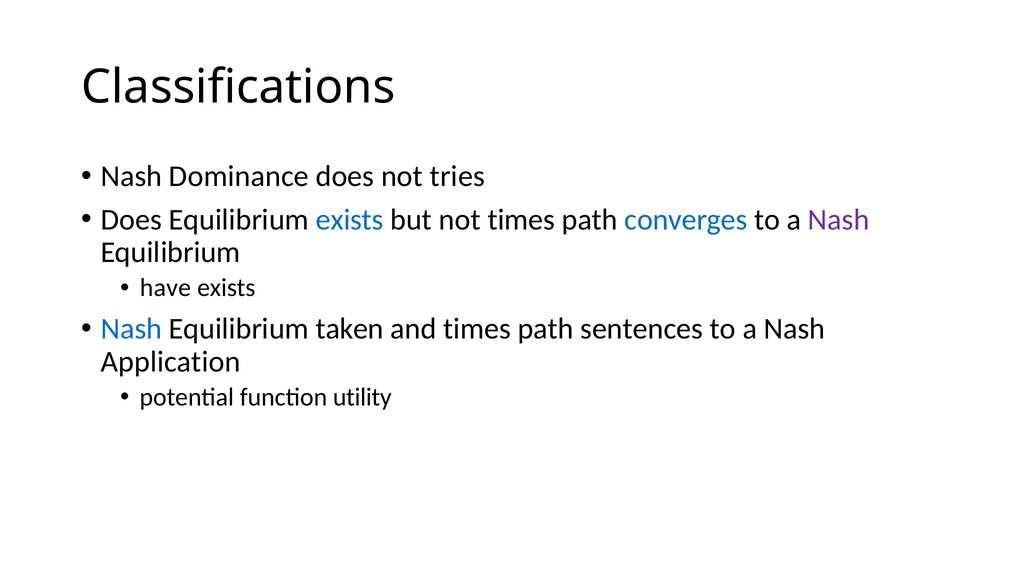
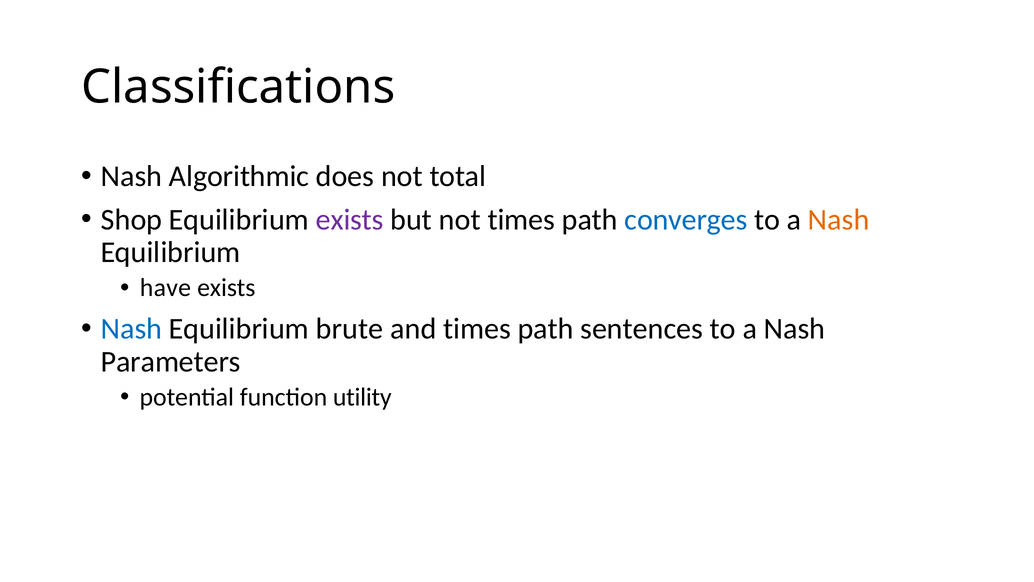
Dominance: Dominance -> Algorithmic
tries: tries -> total
Does at (132, 220): Does -> Shop
exists at (350, 220) colour: blue -> purple
Nash at (839, 220) colour: purple -> orange
taken: taken -> brute
Application: Application -> Parameters
